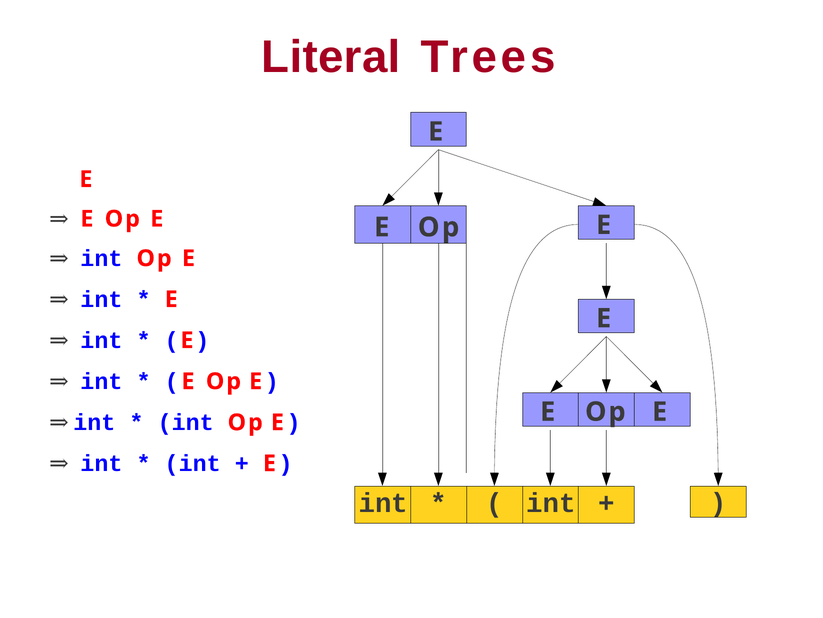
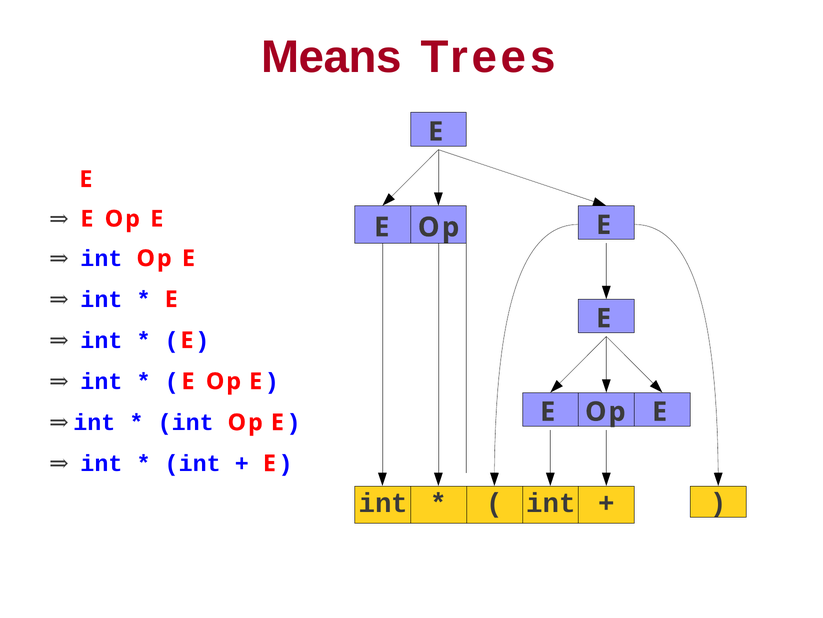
Literal: Literal -> Means
